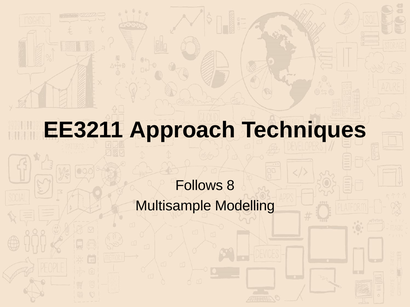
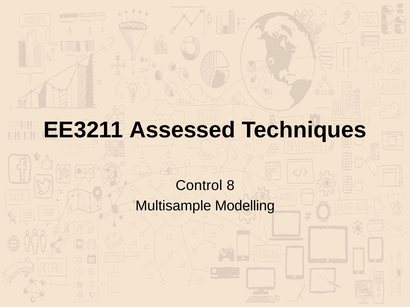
Approach: Approach -> Assessed
Follows: Follows -> Control
